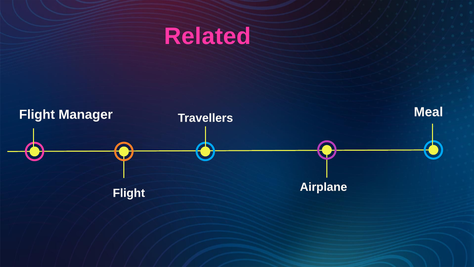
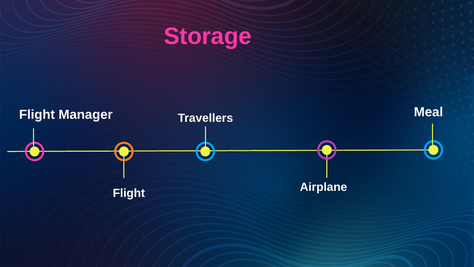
Related: Related -> Storage
